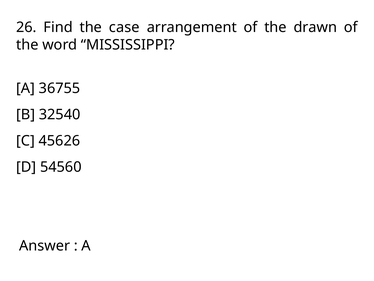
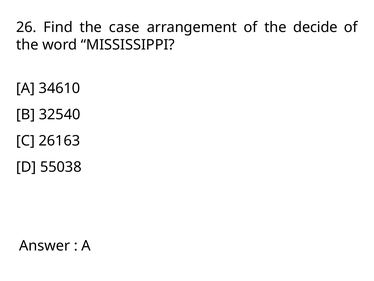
drawn: drawn -> decide
36755: 36755 -> 34610
45626: 45626 -> 26163
54560: 54560 -> 55038
